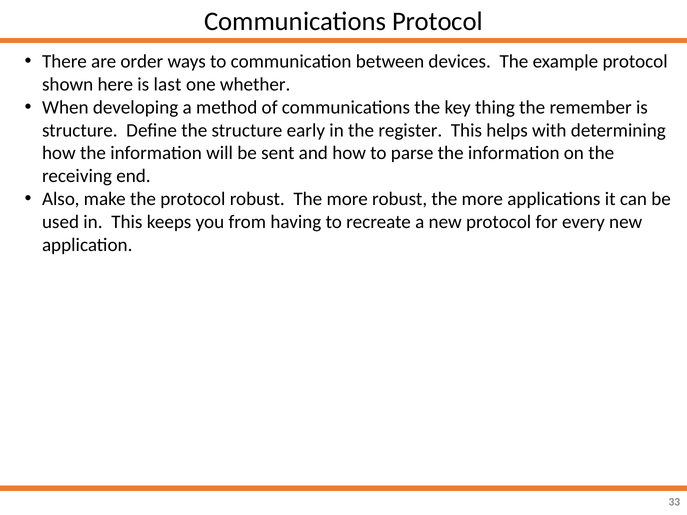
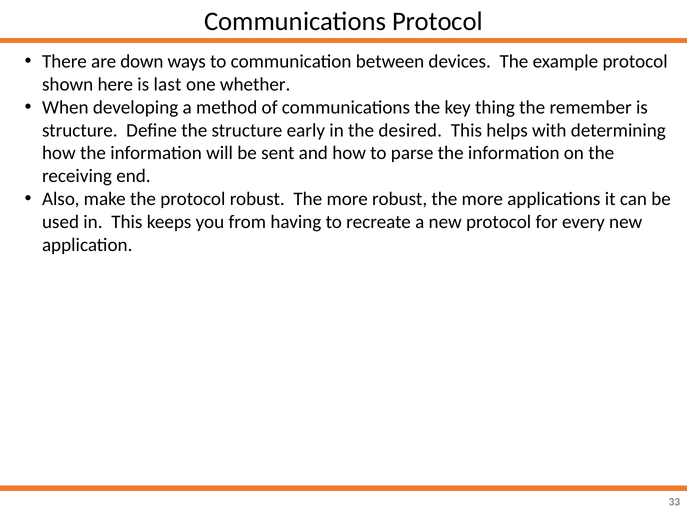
order: order -> down
register: register -> desired
